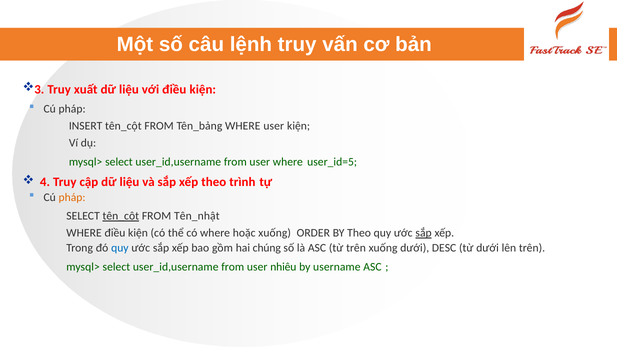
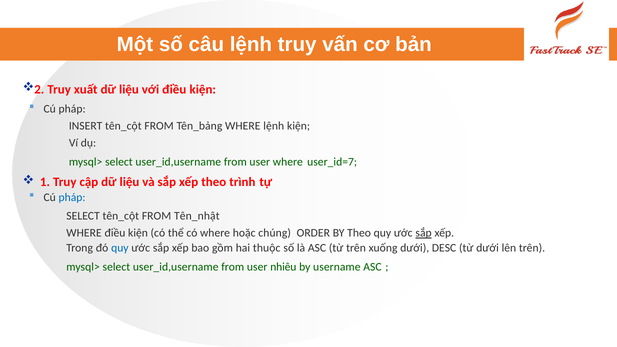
3: 3 -> 2
WHERE user: user -> lệnh
user_id=5: user_id=5 -> user_id=7
4: 4 -> 1
pháp at (72, 197) colour: orange -> blue
tên_cột at (121, 216) underline: present -> none
hoặc xuống: xuống -> chúng
chúng: chúng -> thuộc
